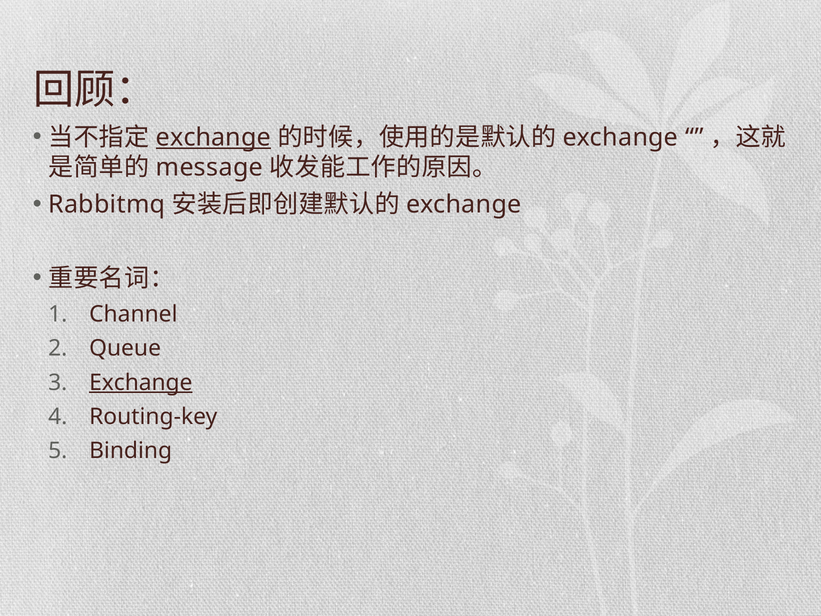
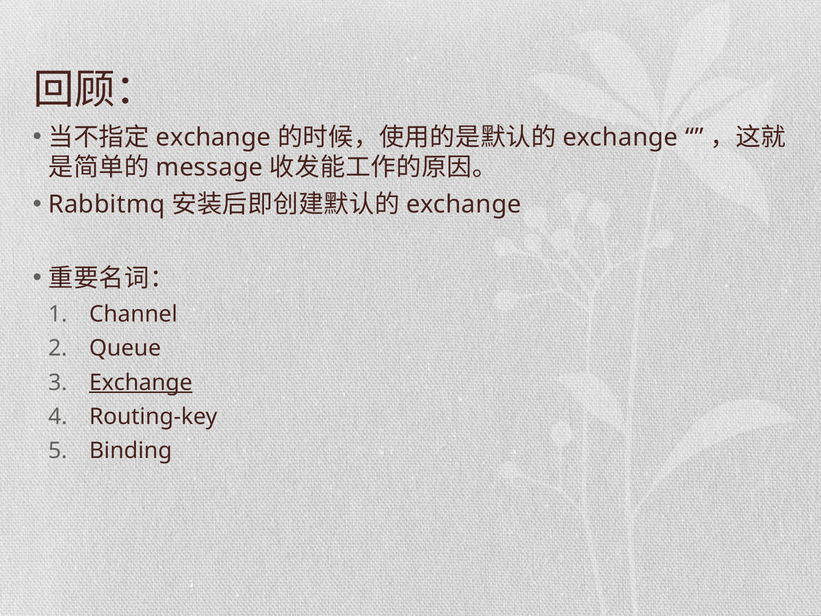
exchange at (213, 137) underline: present -> none
